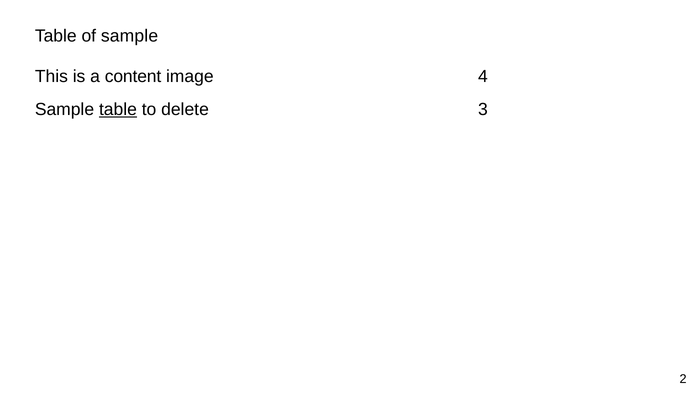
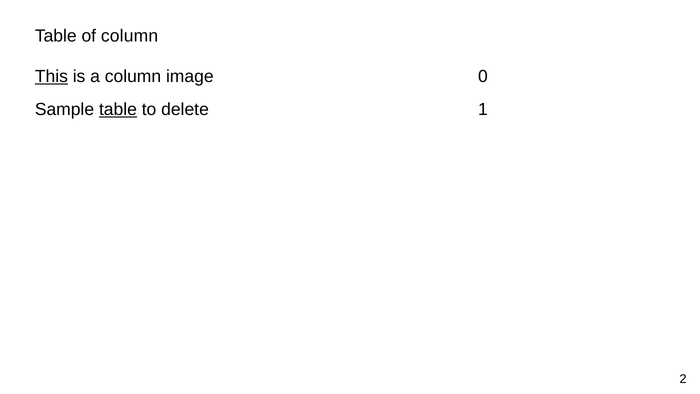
of sample: sample -> column
This underline: none -> present
a content: content -> column
4: 4 -> 0
3: 3 -> 1
